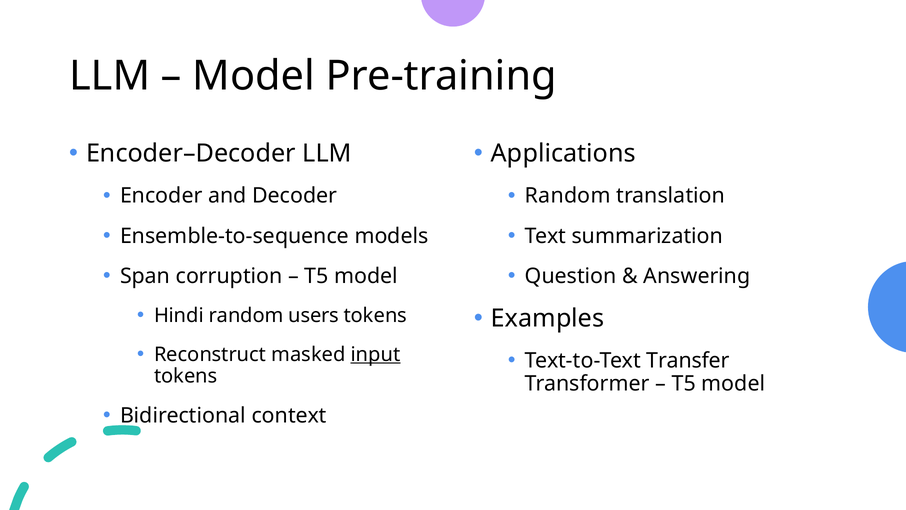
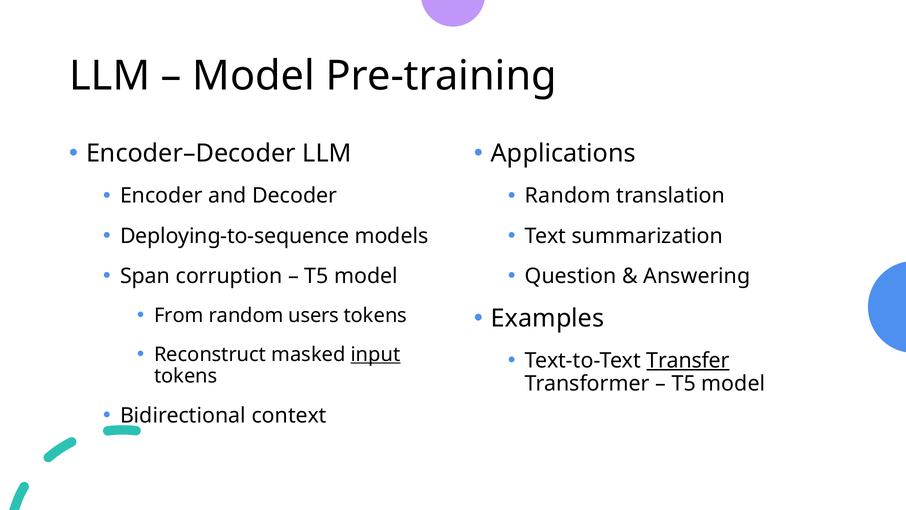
Ensemble-to-sequence: Ensemble-to-sequence -> Deploying-to-sequence
Hindi: Hindi -> From
Transfer underline: none -> present
